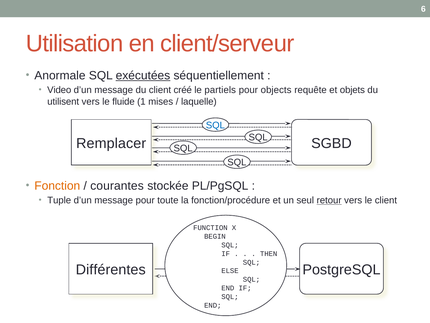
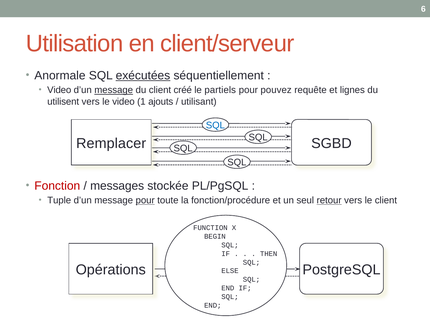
message at (114, 90) underline: none -> present
objects: objects -> pouvez
objets: objets -> lignes
le fluide: fluide -> video
mises: mises -> ajouts
laquelle: laquelle -> utilisant
Fonction colour: orange -> red
courantes: courantes -> messages
pour at (145, 200) underline: none -> present
Différentes: Différentes -> Opérations
